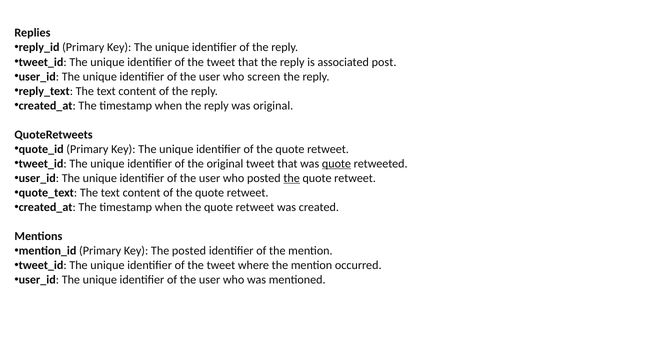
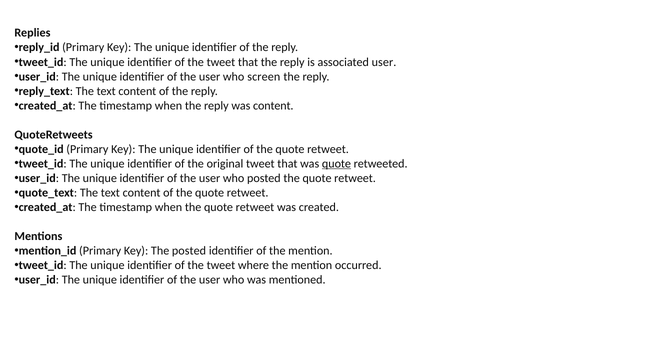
associated post: post -> user
was original: original -> content
the at (292, 178) underline: present -> none
